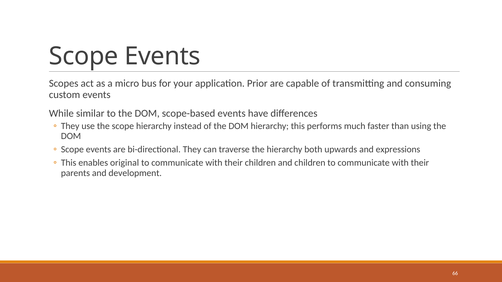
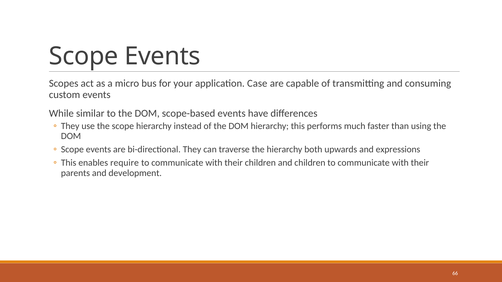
Prior: Prior -> Case
original: original -> require
